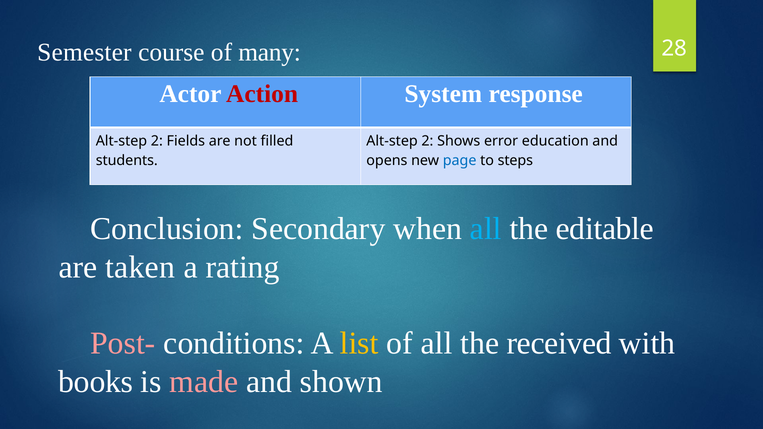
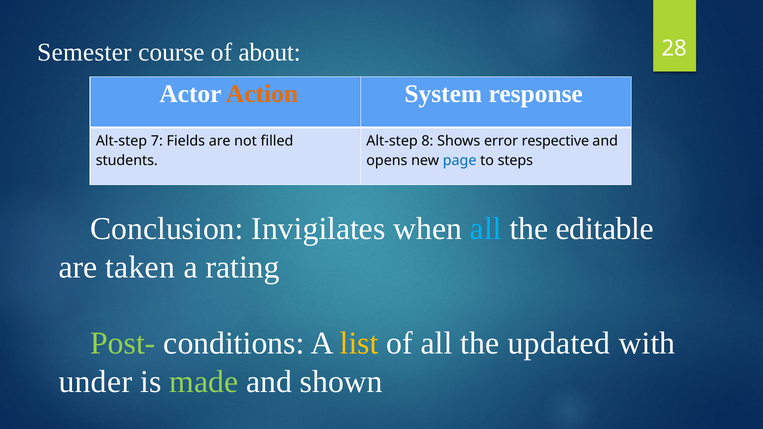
many: many -> about
Action colour: red -> orange
2 at (157, 141): 2 -> 7
2 at (427, 141): 2 -> 8
education: education -> respective
Secondary: Secondary -> Invigilates
Post- colour: pink -> light green
received: received -> updated
books: books -> under
made colour: pink -> light green
